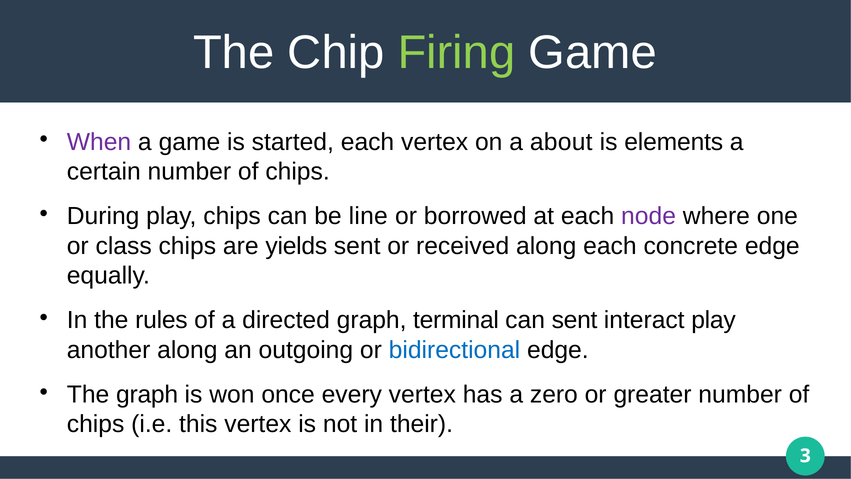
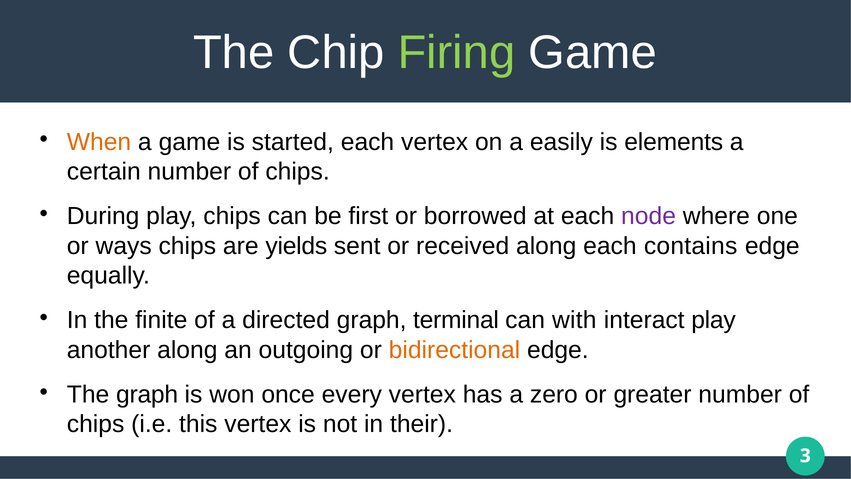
When colour: purple -> orange
about: about -> easily
line: line -> first
class: class -> ways
concrete: concrete -> contains
rules: rules -> finite
can sent: sent -> with
bidirectional colour: blue -> orange
